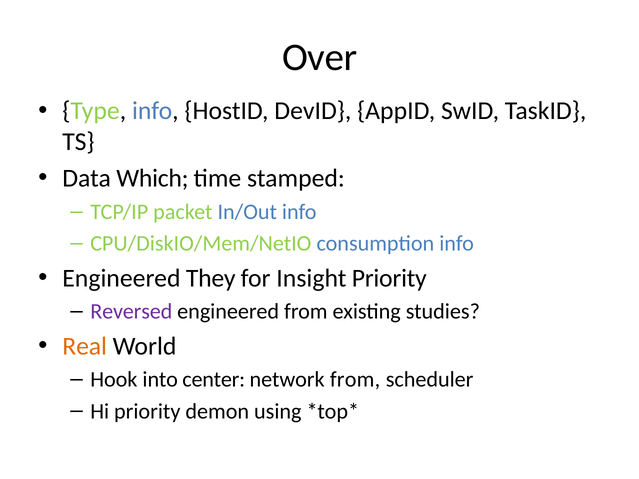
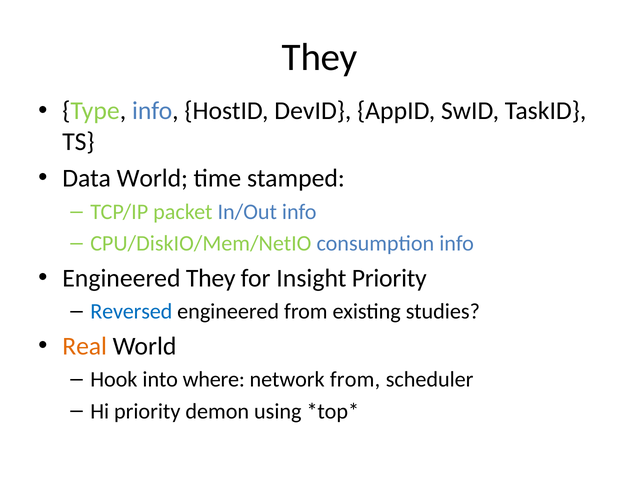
Over at (320, 58): Over -> They
Data Which: Which -> World
Reversed colour: purple -> blue
center: center -> where
